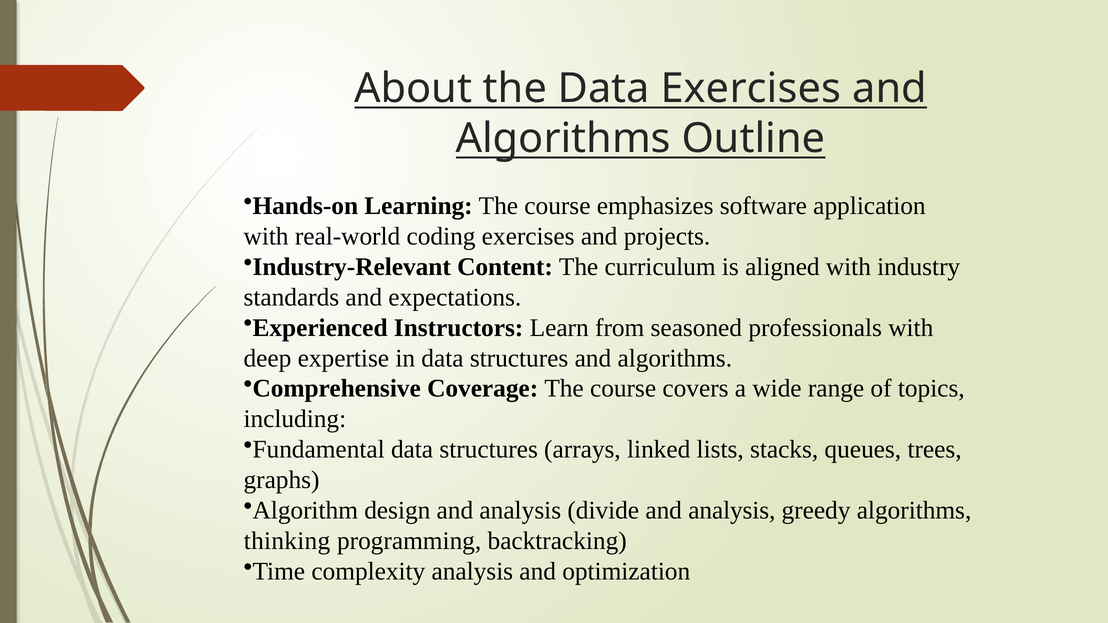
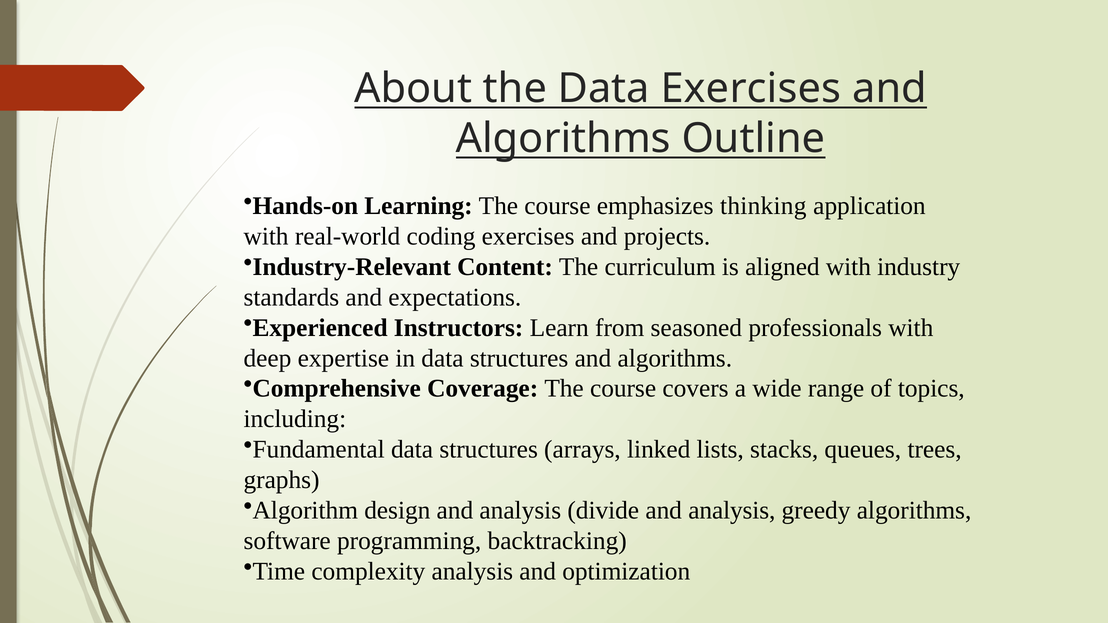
software: software -> thinking
thinking: thinking -> software
